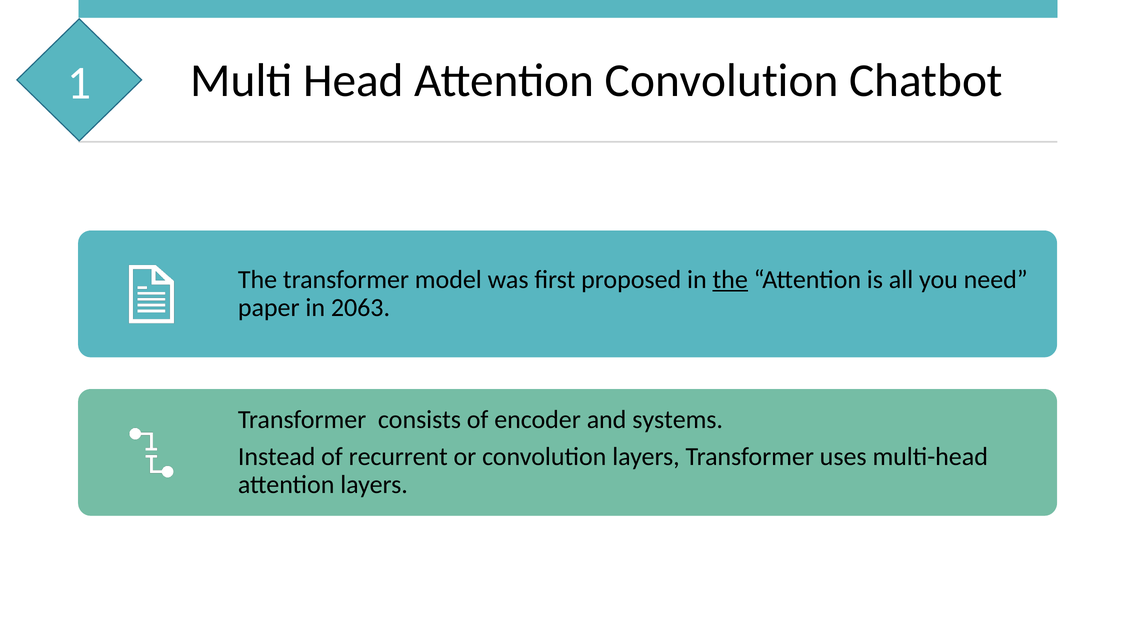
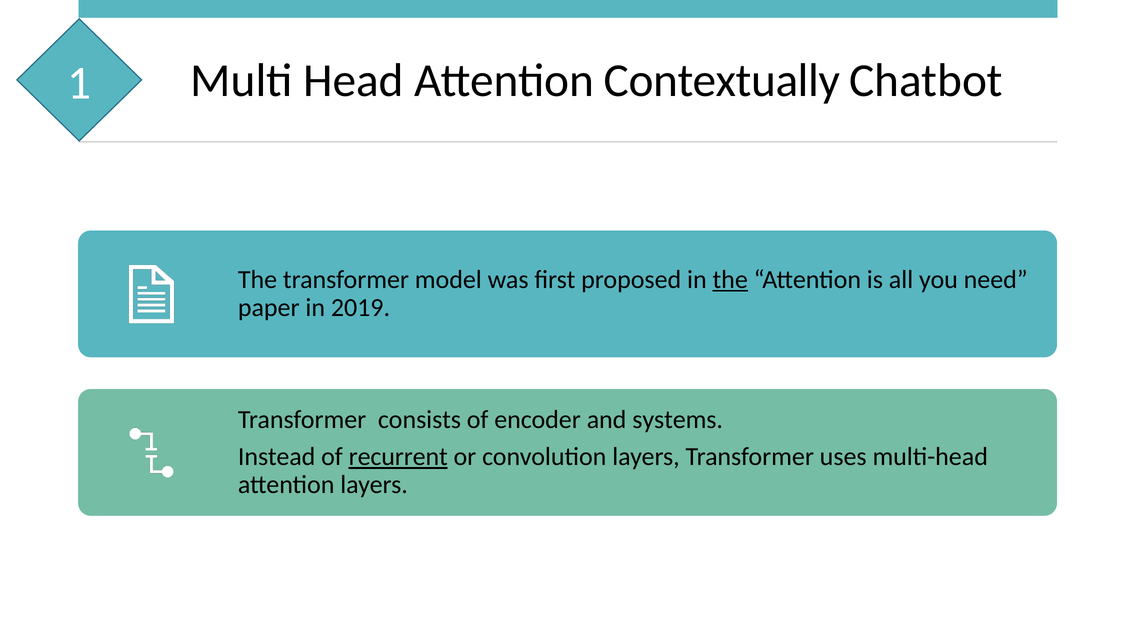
Attention Convolution: Convolution -> Contextually
2063: 2063 -> 2019
recurrent underline: none -> present
